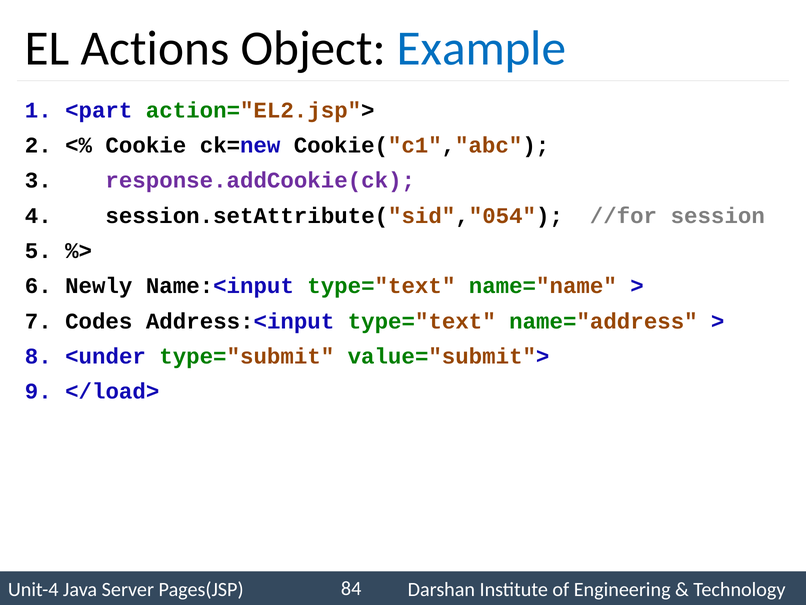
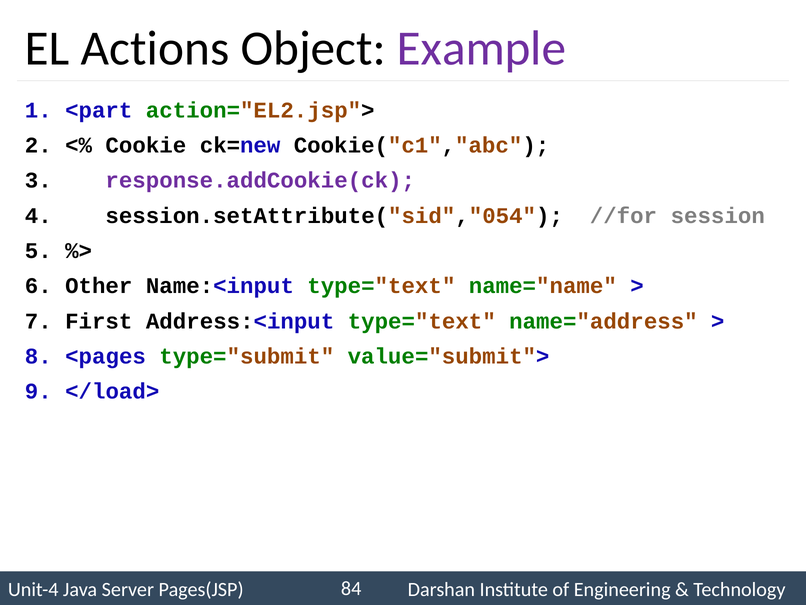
Example colour: blue -> purple
Newly: Newly -> Other
Codes: Codes -> First
<under: <under -> <pages
